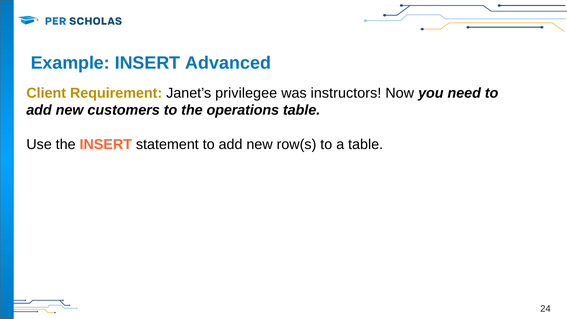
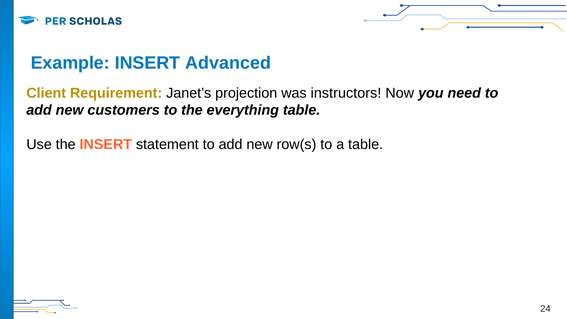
privilegee: privilegee -> projection
operations: operations -> everything
